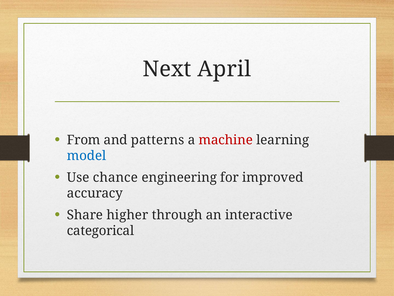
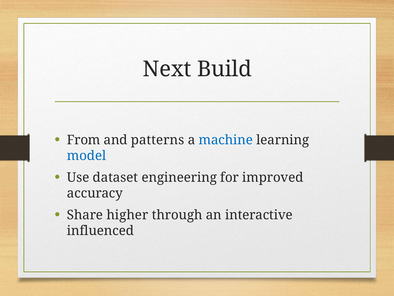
April: April -> Build
machine colour: red -> blue
chance: chance -> dataset
categorical: categorical -> influenced
